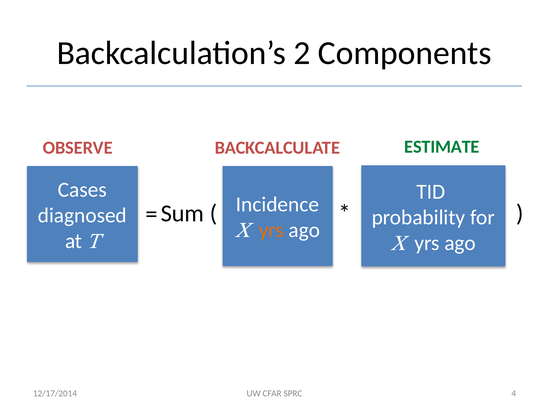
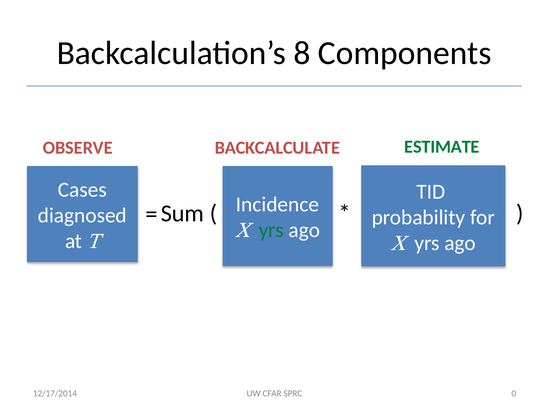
2: 2 -> 8
yrs at (271, 230) colour: orange -> green
4: 4 -> 0
